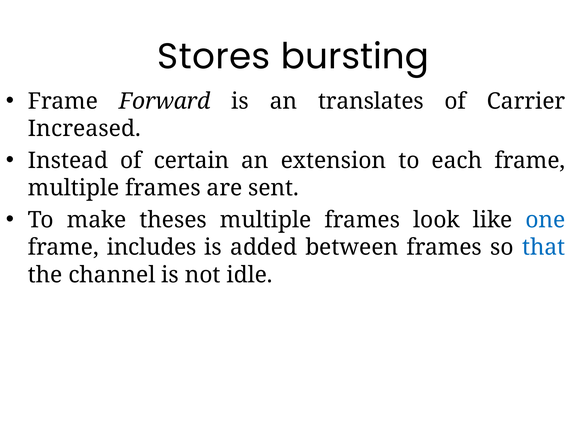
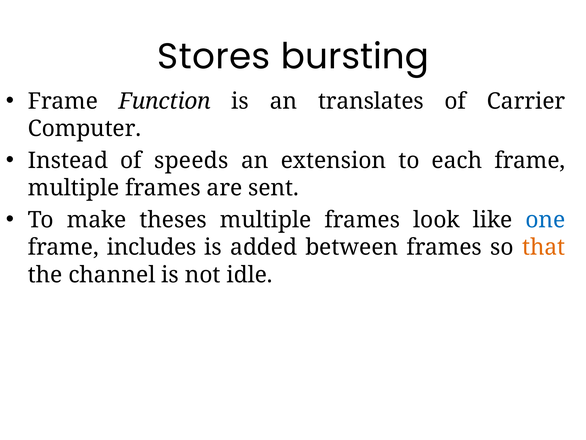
Forward: Forward -> Function
Increased: Increased -> Computer
certain: certain -> speeds
that colour: blue -> orange
